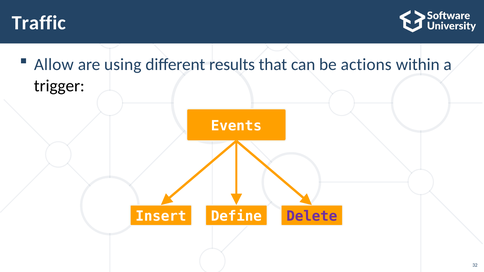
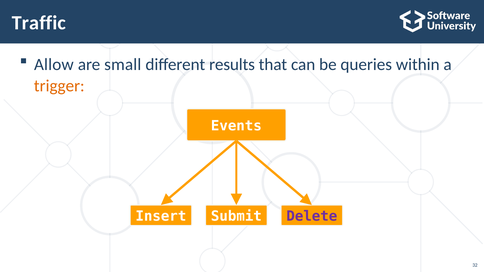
using: using -> small
actions: actions -> queries
trigger colour: black -> orange
Define: Define -> Submit
